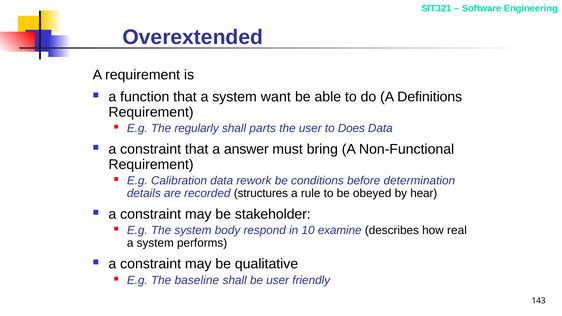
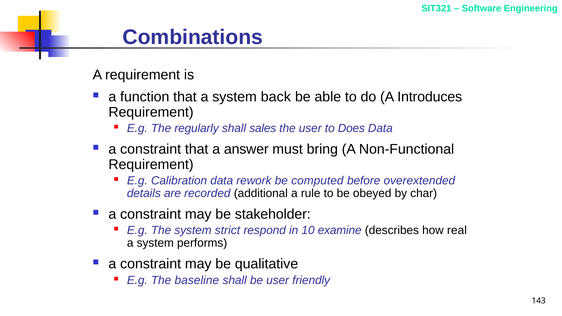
Overextended: Overextended -> Combinations
want: want -> back
Definitions: Definitions -> Introduces
parts: parts -> sales
conditions: conditions -> computed
determination: determination -> overextended
structures: structures -> additional
hear: hear -> char
body: body -> strict
